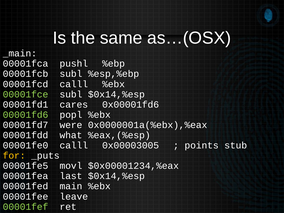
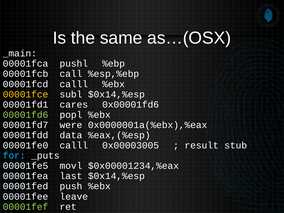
00001fcb subl: subl -> call
00001fce colour: light green -> yellow
what: what -> data
points: points -> result
for colour: yellow -> light blue
main: main -> push
